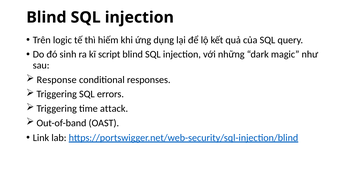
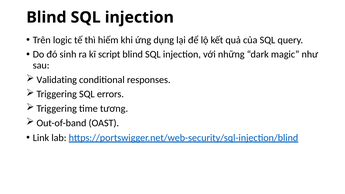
Response: Response -> Validating
attack: attack -> tương
